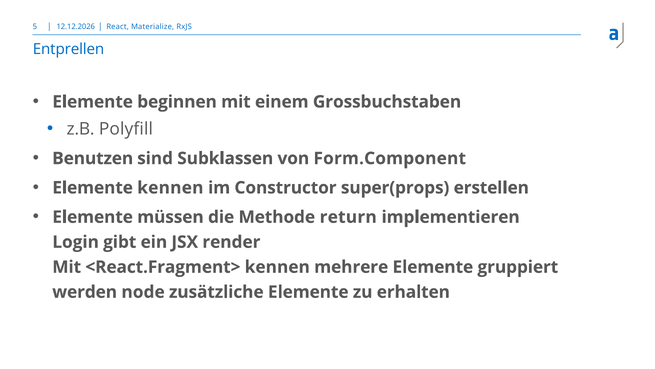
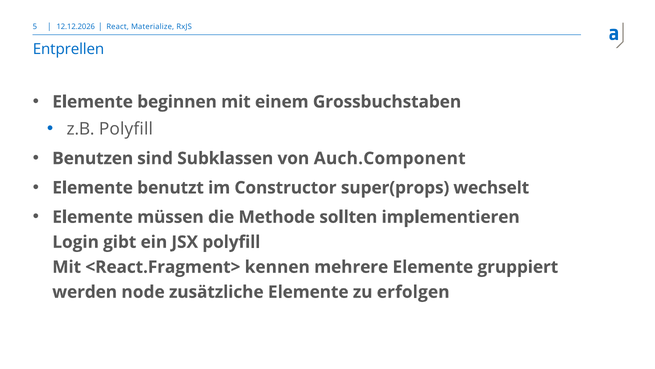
Form.Component: Form.Component -> Auch.Component
Elemente kennen: kennen -> benutzt
erstellen: erstellen -> wechselt
return: return -> sollten
JSX render: render -> polyfill
erhalten: erhalten -> erfolgen
